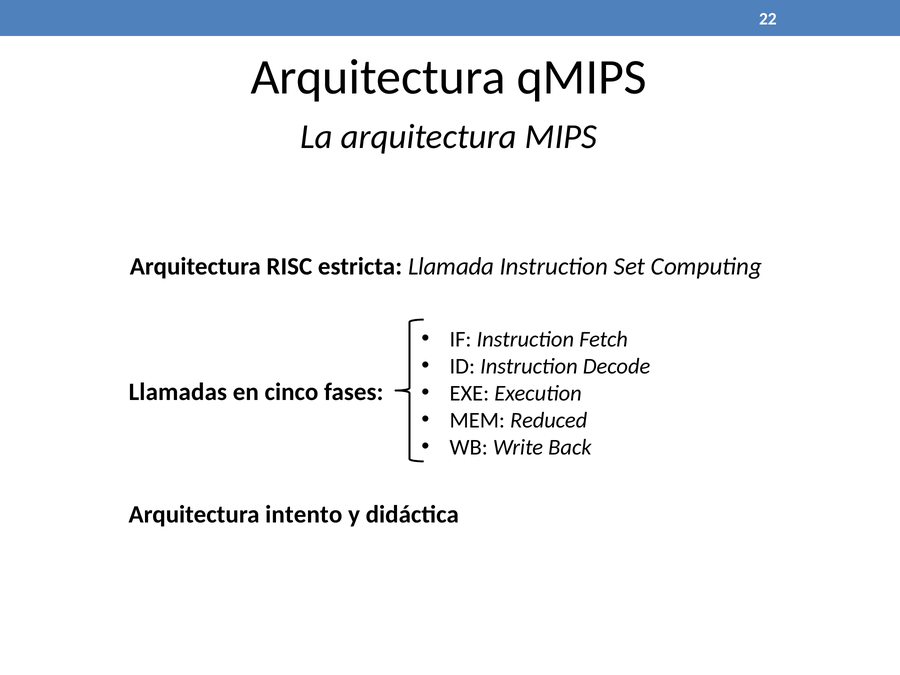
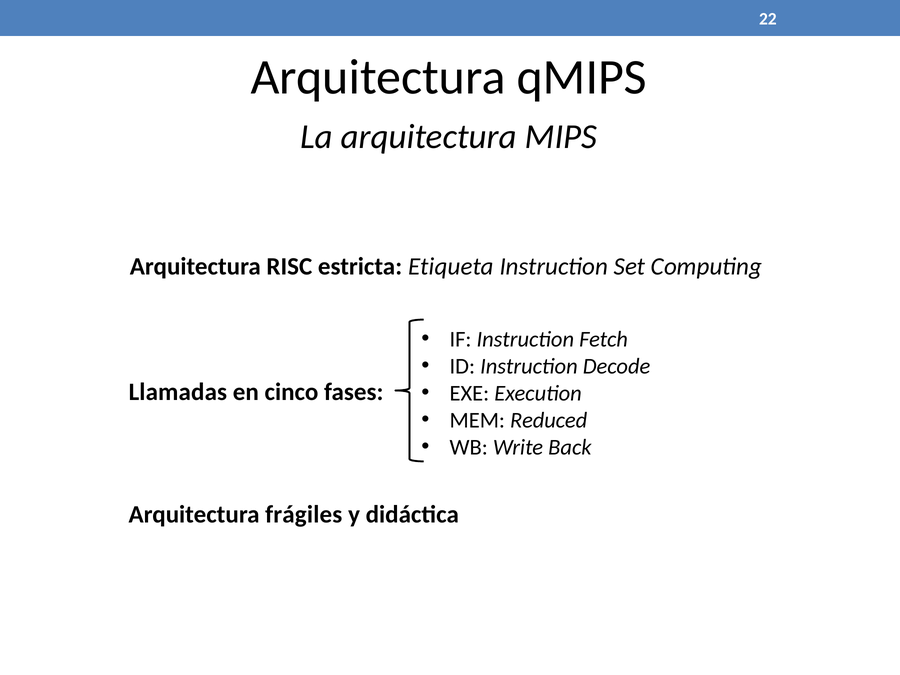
Llamada: Llamada -> Etiqueta
intento: intento -> frágiles
